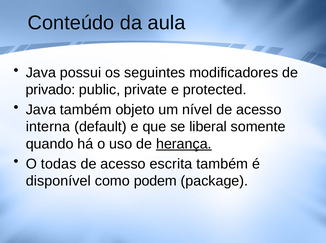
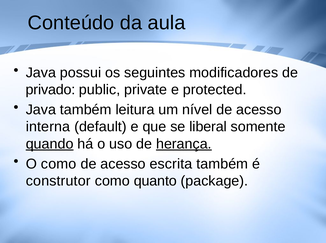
objeto: objeto -> leitura
quando underline: none -> present
O todas: todas -> como
disponível: disponível -> construtor
podem: podem -> quanto
